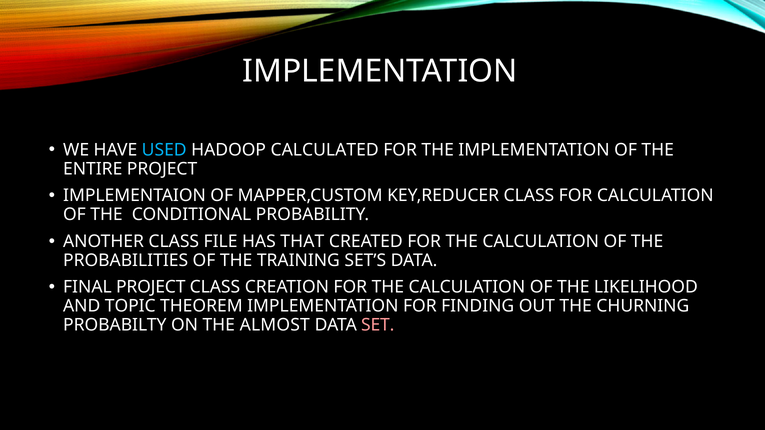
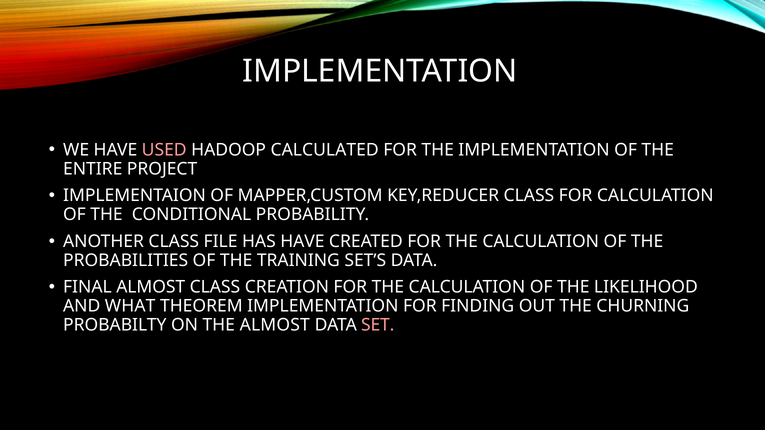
USED colour: light blue -> pink
HAS THAT: THAT -> HAVE
FINAL PROJECT: PROJECT -> ALMOST
TOPIC: TOPIC -> WHAT
